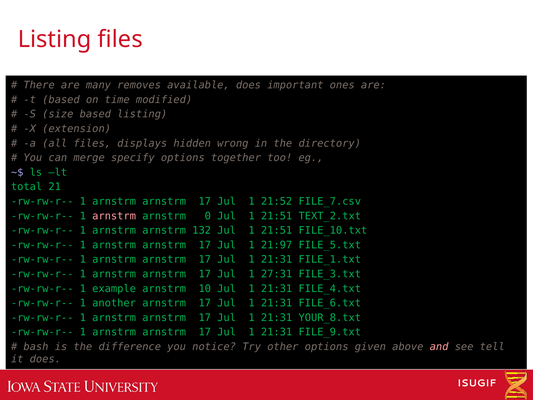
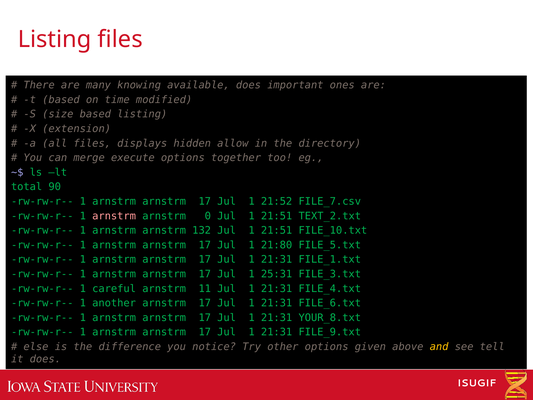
removes: removes -> knowing
wrong: wrong -> allow
specify: specify -> execute
21: 21 -> 90
21:97: 21:97 -> 21:80
27:31: 27:31 -> 25:31
example: example -> careful
10: 10 -> 11
bash: bash -> else
and colour: pink -> yellow
